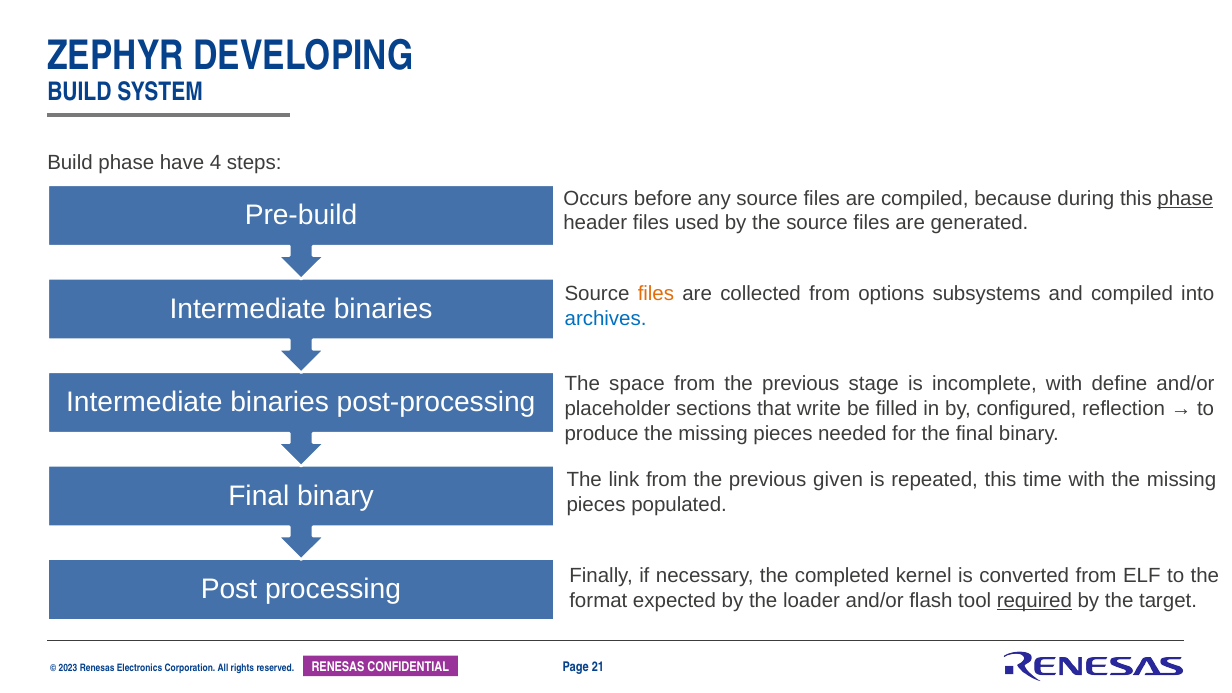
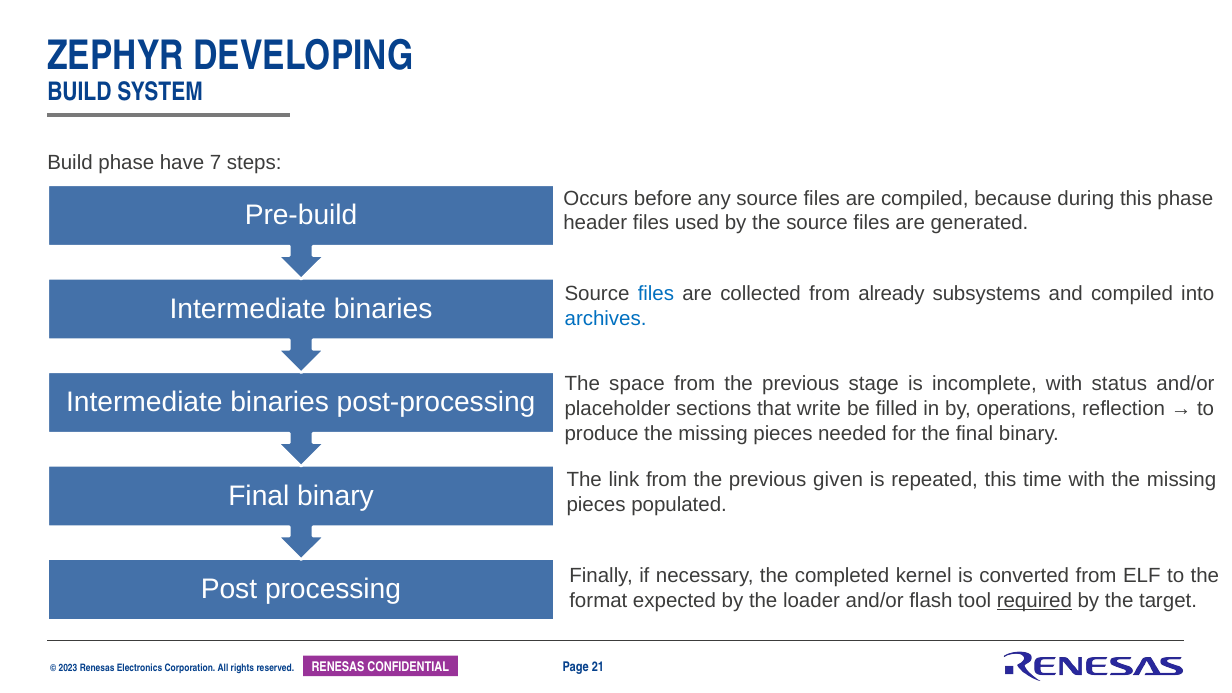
4: 4 -> 7
phase at (1185, 199) underline: present -> none
files at (656, 294) colour: orange -> blue
options: options -> already
define: define -> status
configured: configured -> operations
